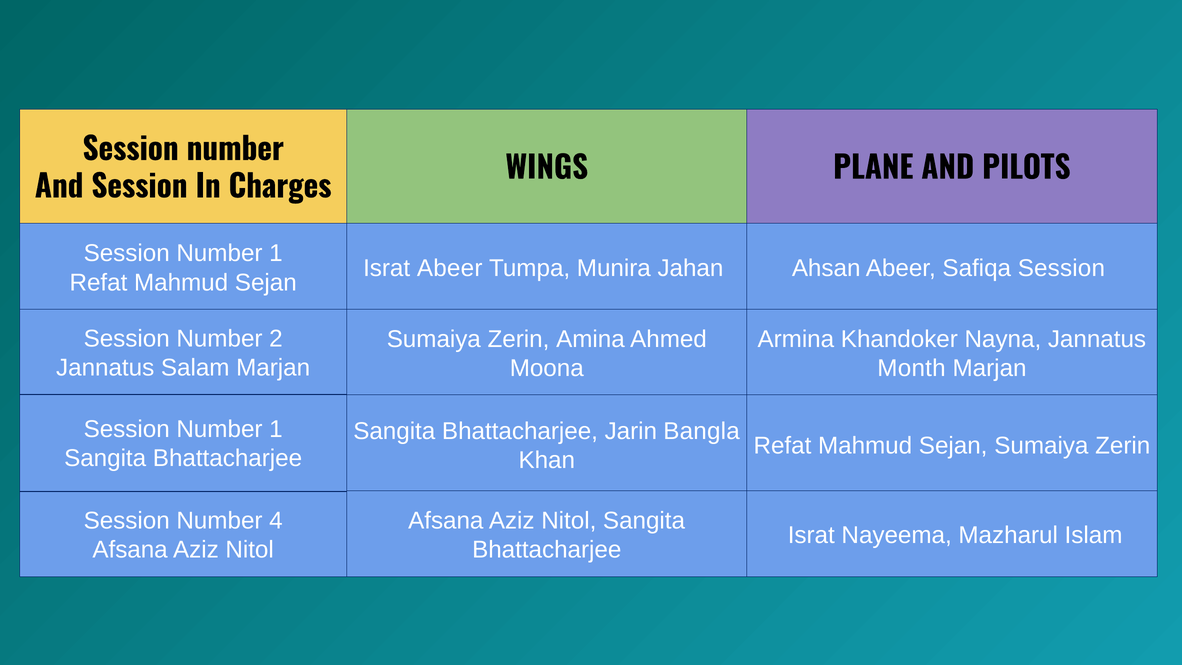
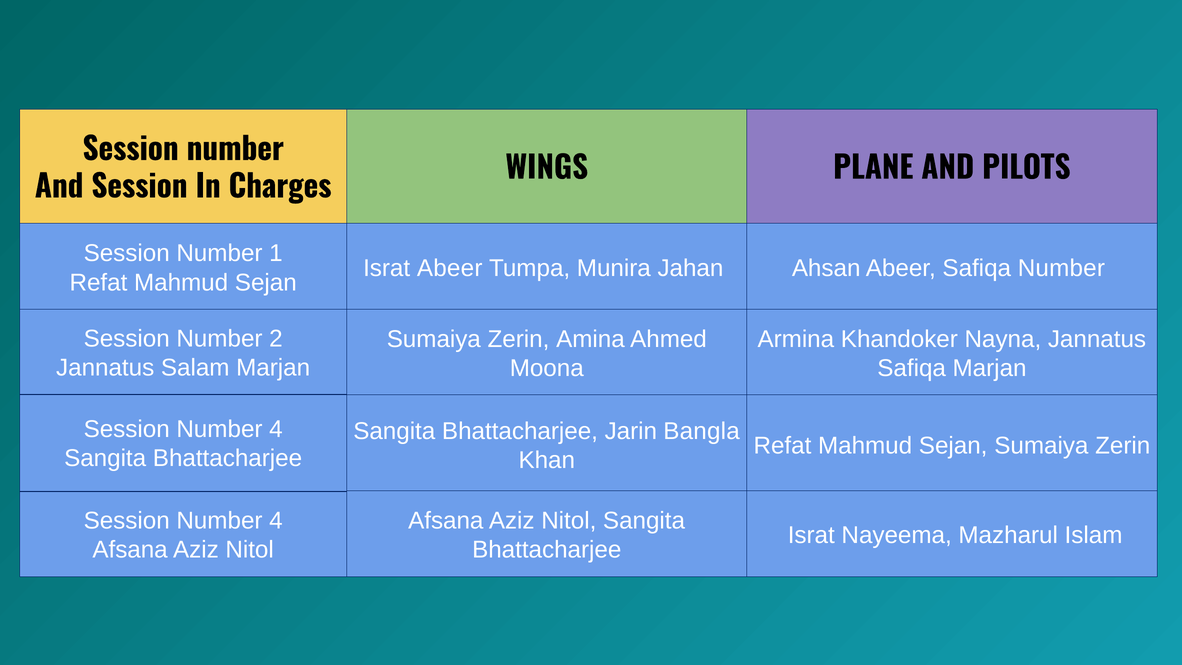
Safiqa Session: Session -> Number
Month at (912, 368): Month -> Safiqa
1 at (276, 429): 1 -> 4
